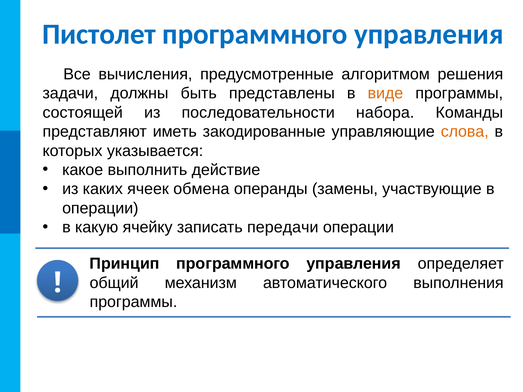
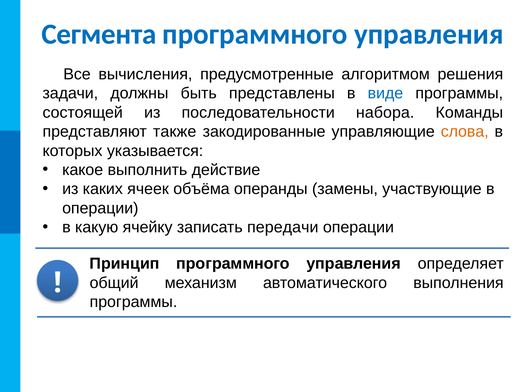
Пистолет: Пистолет -> Сегмента
виде colour: orange -> blue
иметь: иметь -> также
обмена: обмена -> объёма
